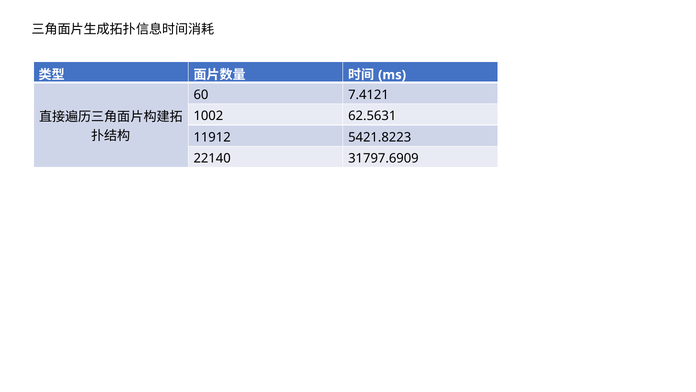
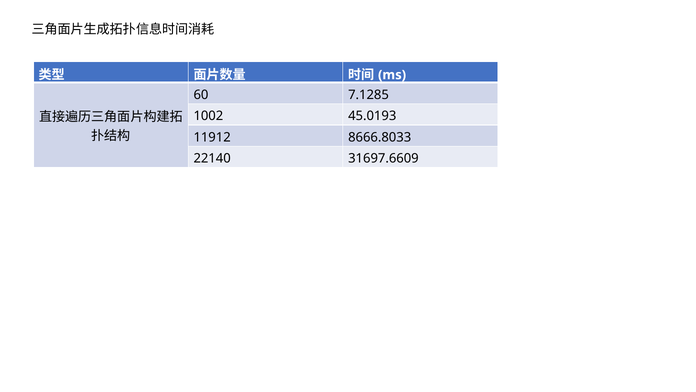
7.4121: 7.4121 -> 7.1285
62.5631: 62.5631 -> 45.0193
5421.8223: 5421.8223 -> 8666.8033
31797.6909: 31797.6909 -> 31697.6609
